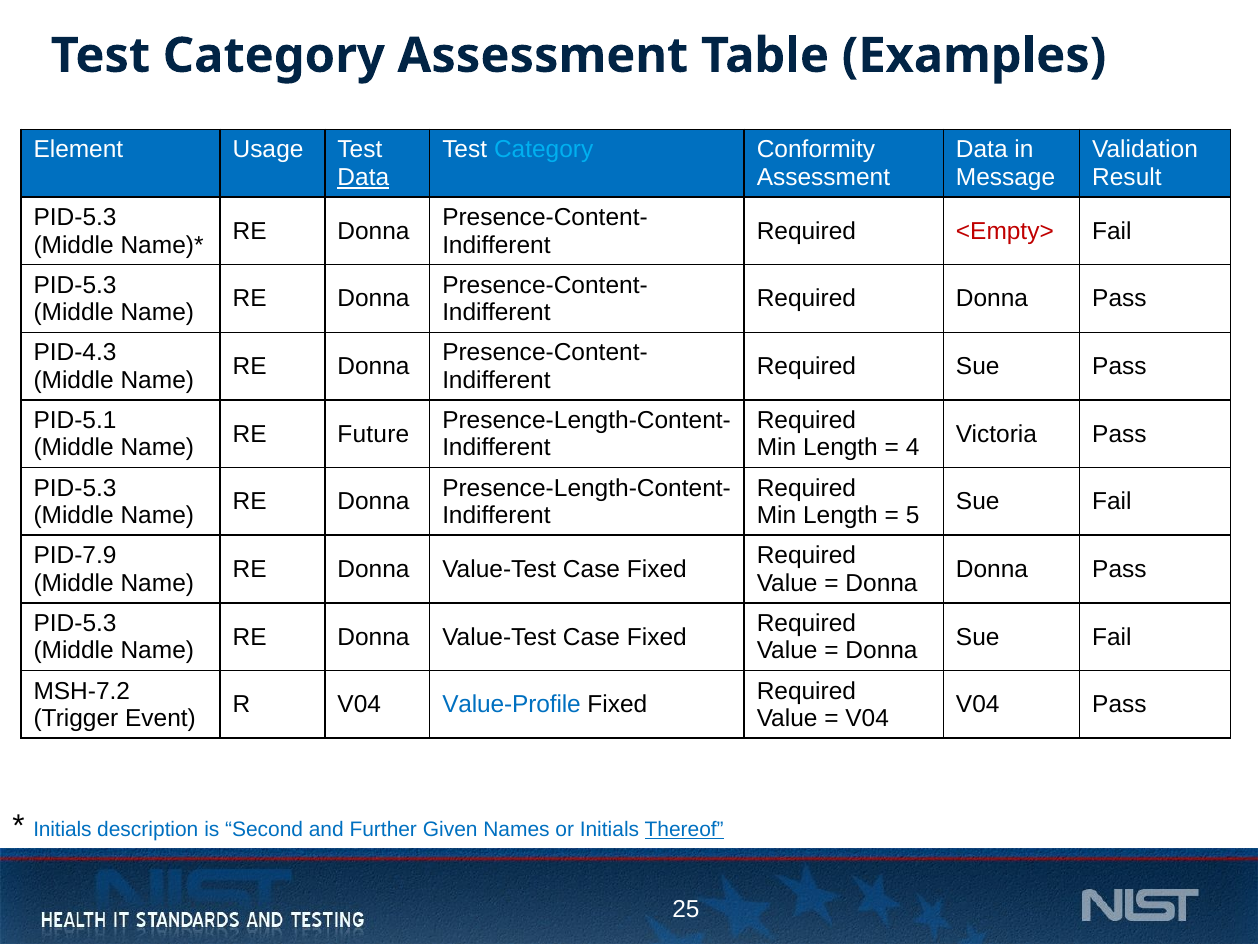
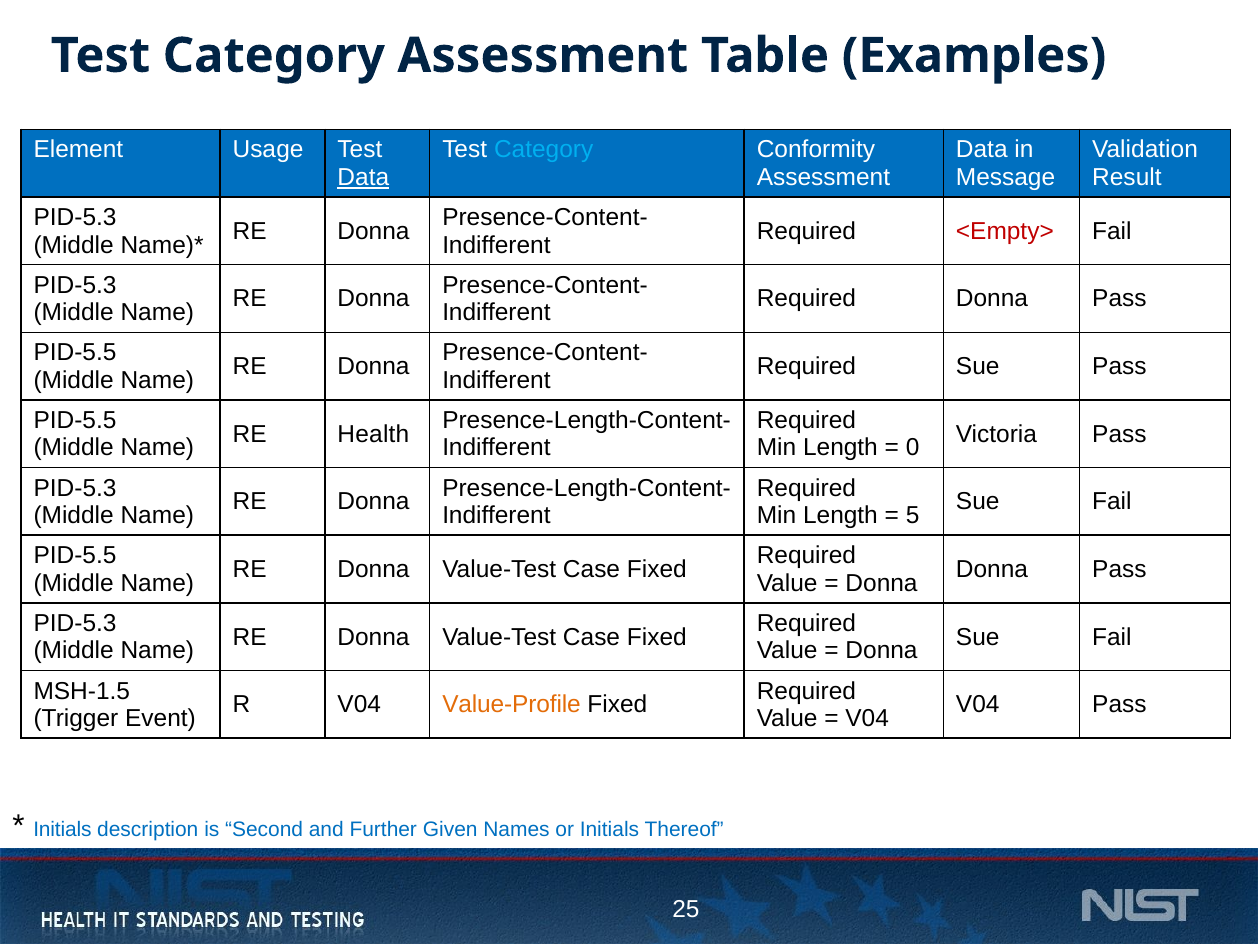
PID-4.3 at (75, 353): PID-4.3 -> PID-5.5
PID-5.1 at (75, 420): PID-5.1 -> PID-5.5
Future: Future -> Health
4: 4 -> 0
PID-7.9 at (75, 555): PID-7.9 -> PID-5.5
MSH-7.2: MSH-7.2 -> MSH-1.5
Value-Profile colour: blue -> orange
Thereof underline: present -> none
